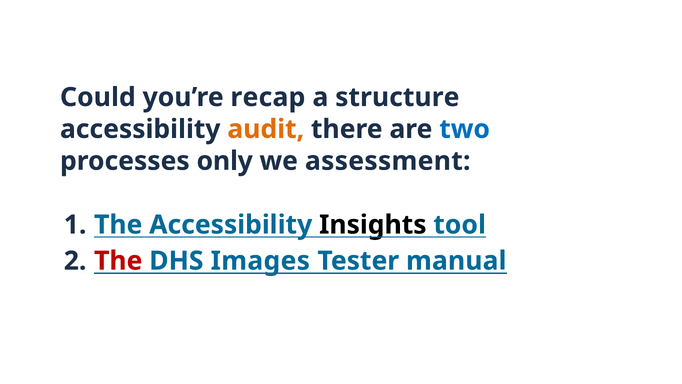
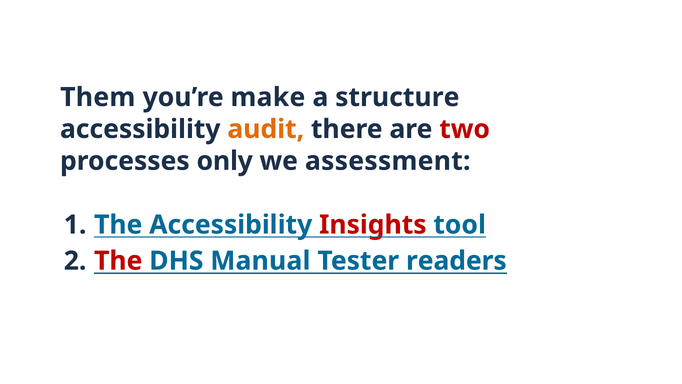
Could: Could -> Them
recap: recap -> make
two colour: blue -> red
Insights colour: black -> red
Images: Images -> Manual
manual: manual -> readers
